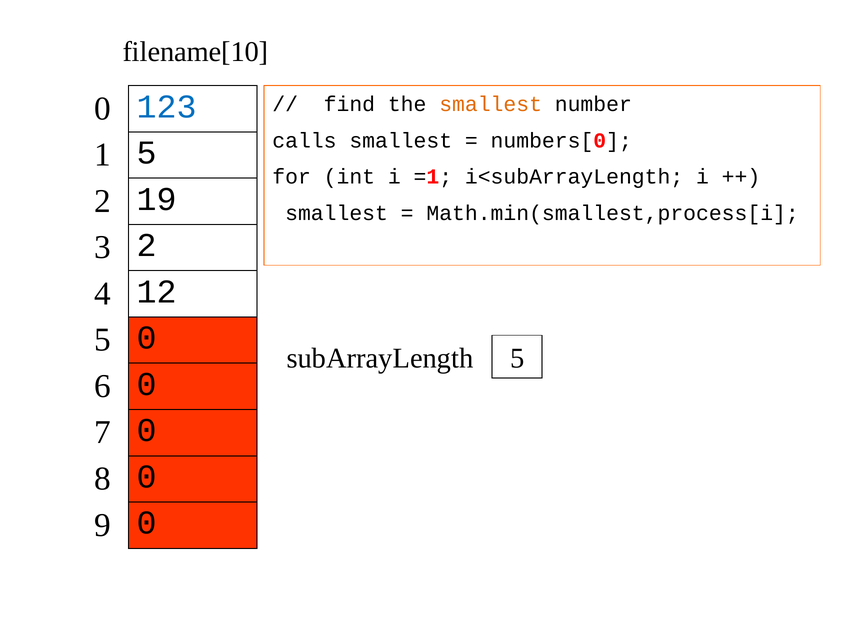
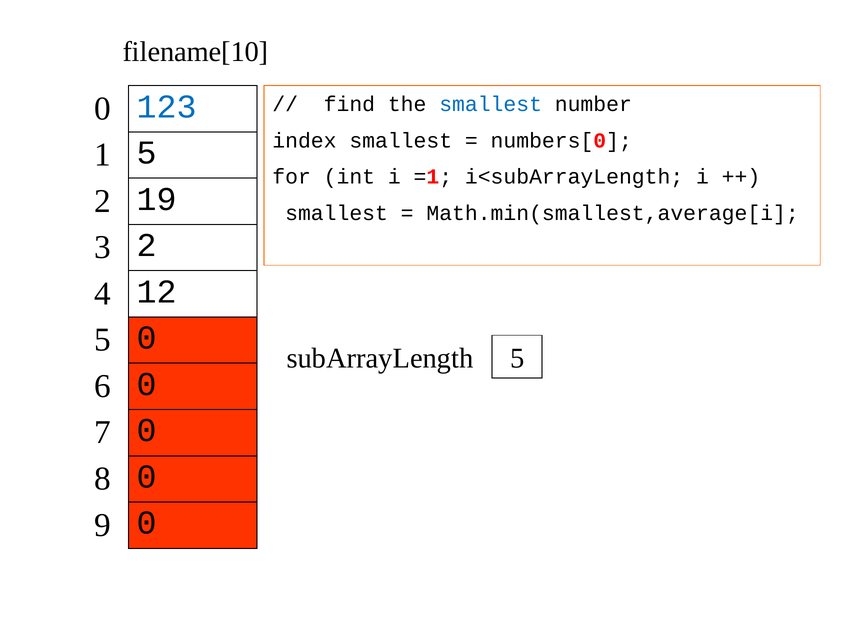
smallest at (491, 104) colour: orange -> blue
calls: calls -> index
Math.min(smallest,process[i: Math.min(smallest,process[i -> Math.min(smallest,average[i
